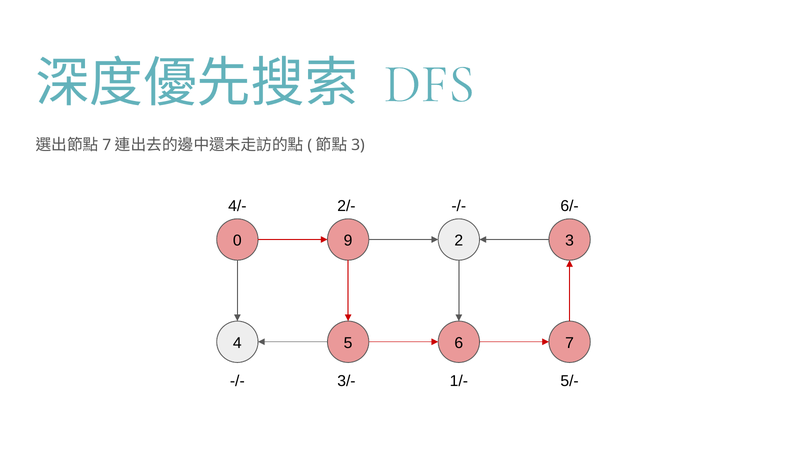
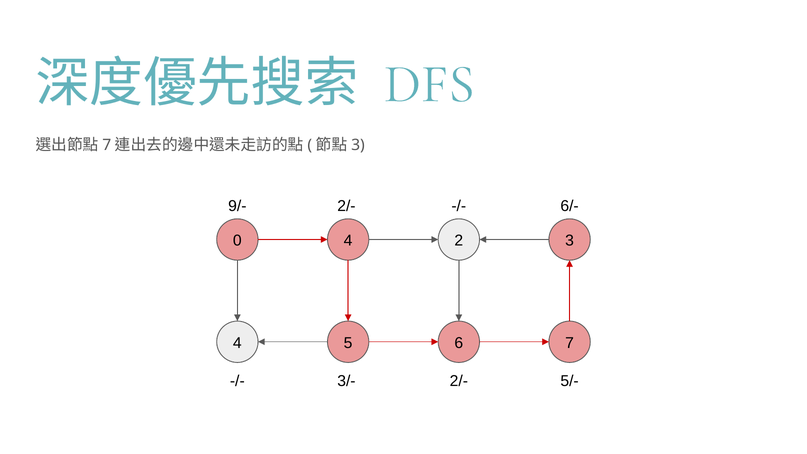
4/-: 4/- -> 9/-
0 9: 9 -> 4
3/- 1/-: 1/- -> 2/-
